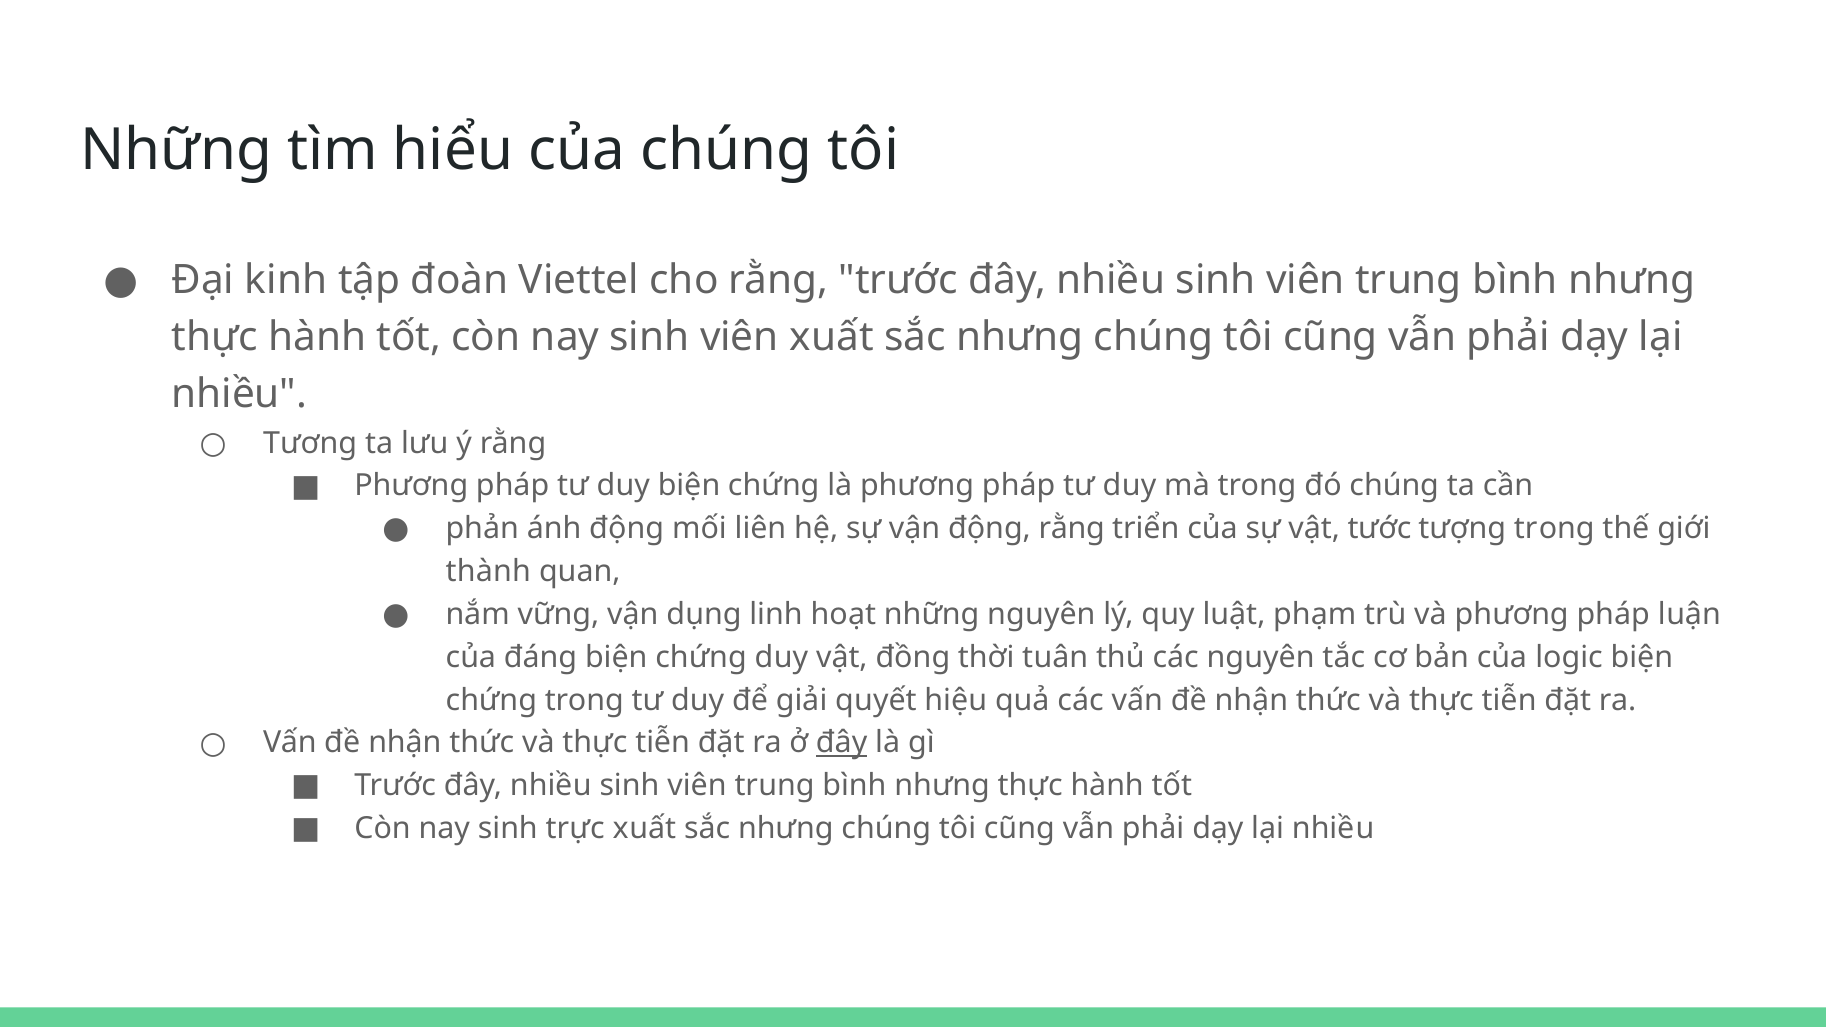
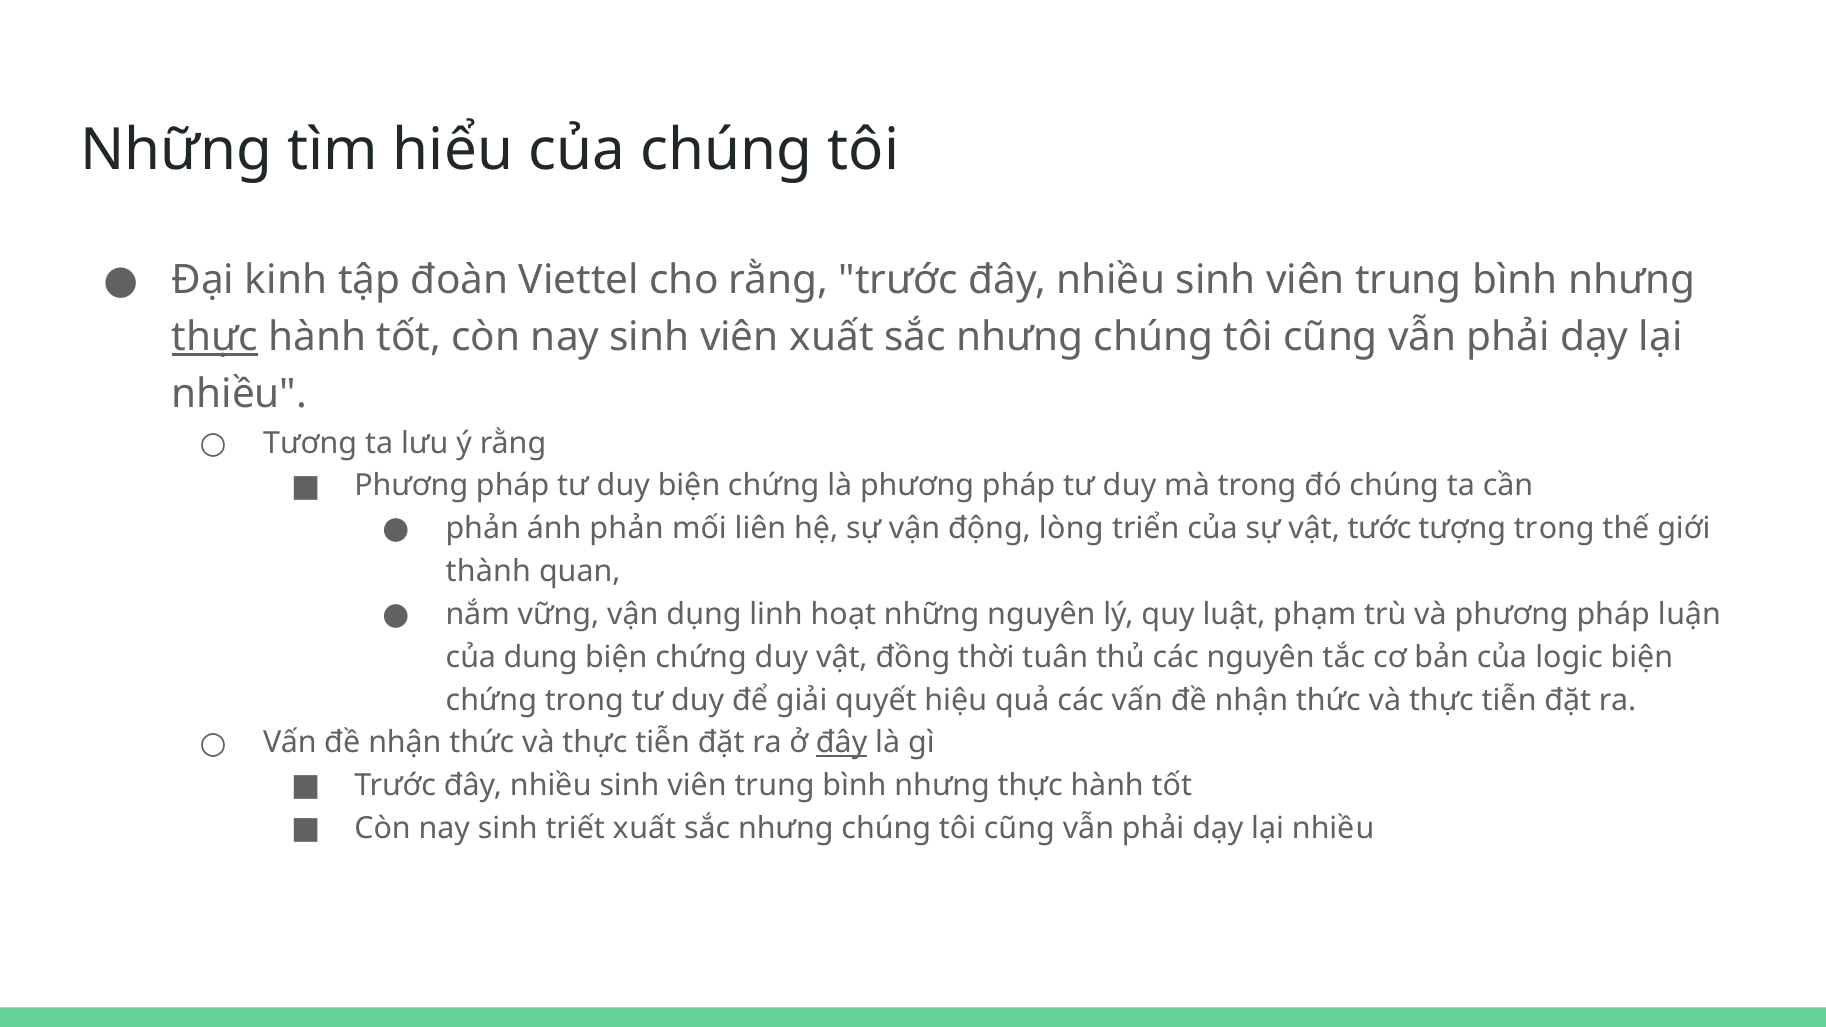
thực at (215, 337) underline: none -> present
ánh động: động -> phản
động rằng: rằng -> lòng
đáng: đáng -> dụng
trực: trực -> triết
